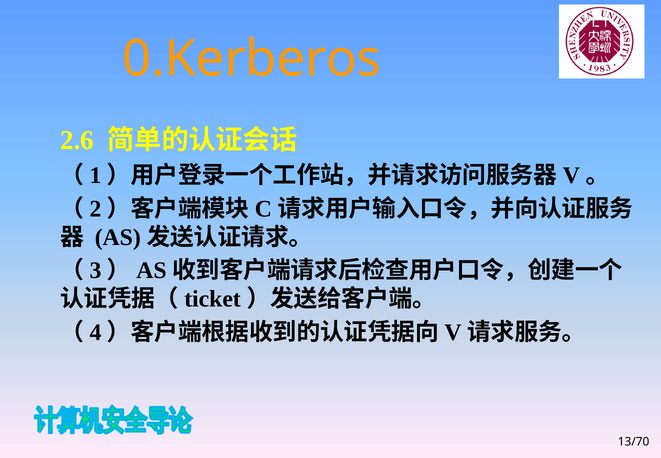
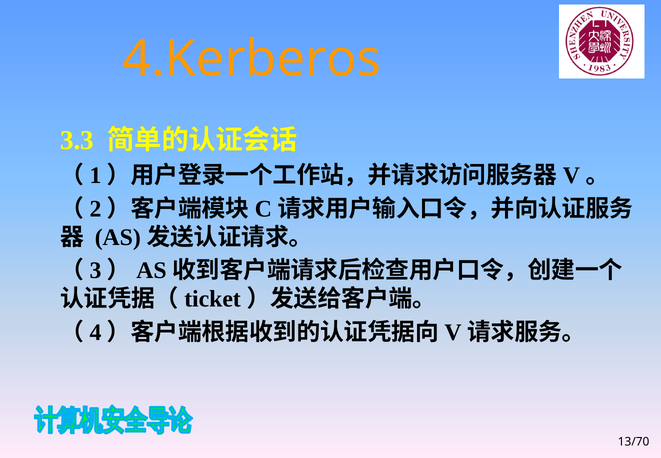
0.Kerberos: 0.Kerberos -> 4.Kerberos
2.6: 2.6 -> 3.3
